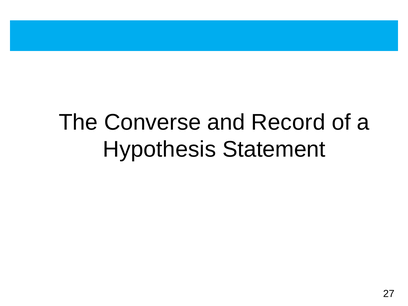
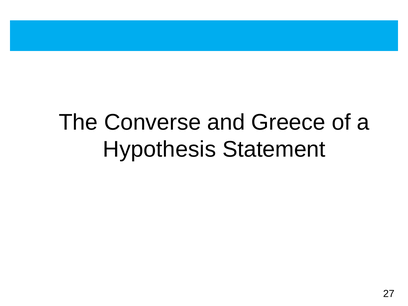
Record: Record -> Greece
